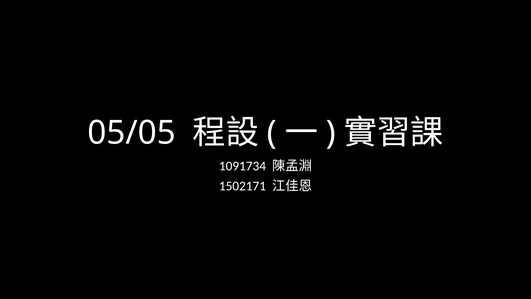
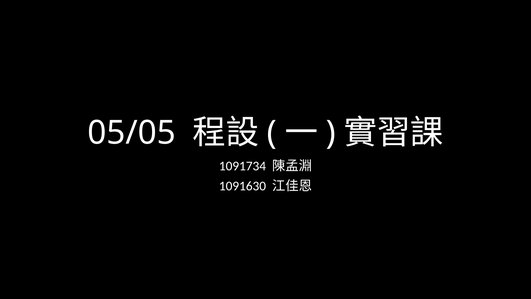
1502171: 1502171 -> 1091630
